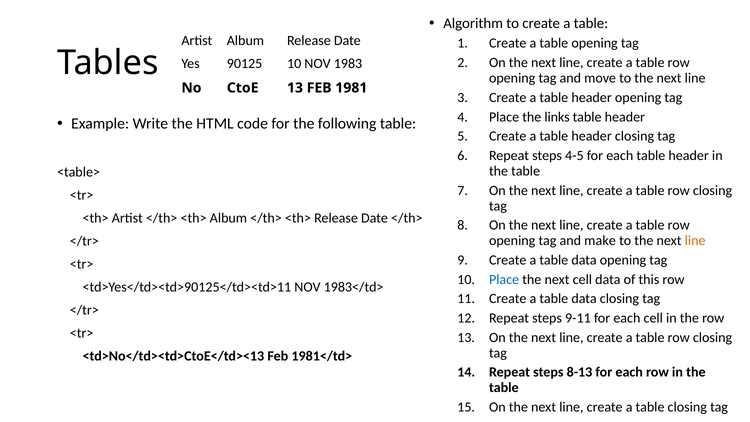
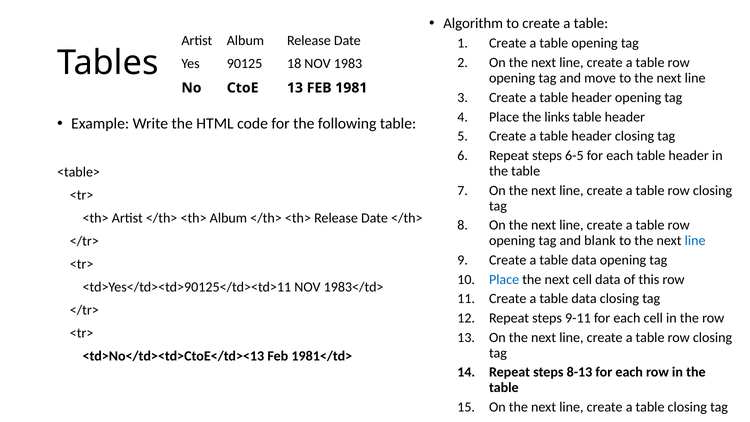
90125 10: 10 -> 18
4-5: 4-5 -> 6-5
make: make -> blank
line at (695, 241) colour: orange -> blue
